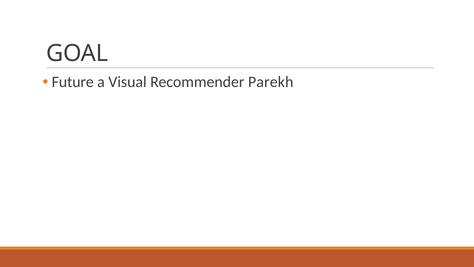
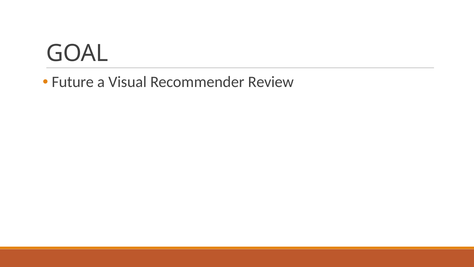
Parekh: Parekh -> Review
